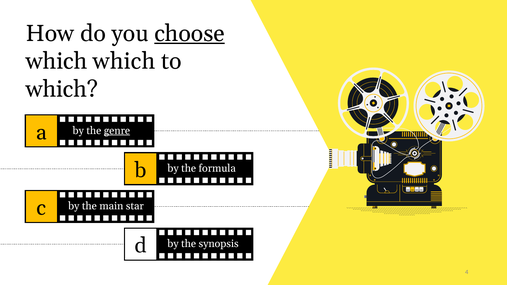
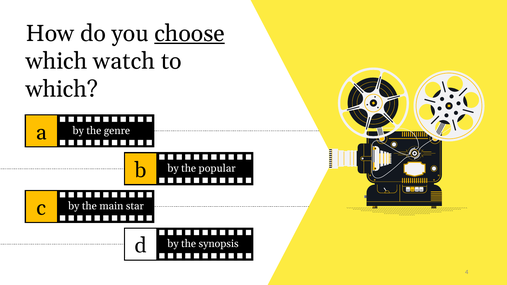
which which: which -> watch
genre underline: present -> none
formula: formula -> popular
